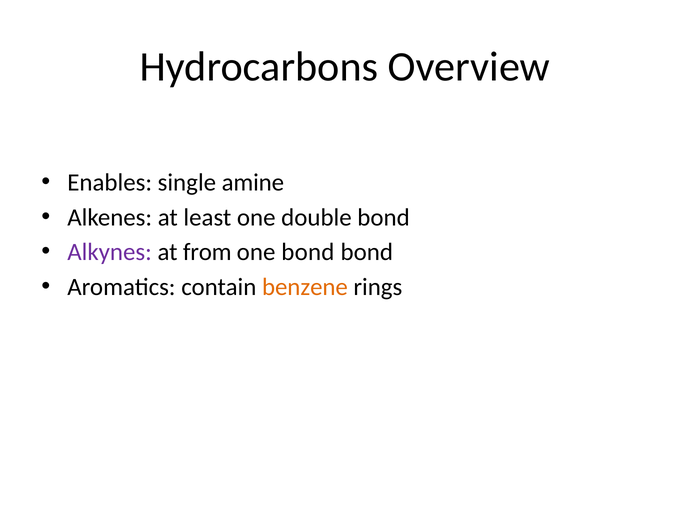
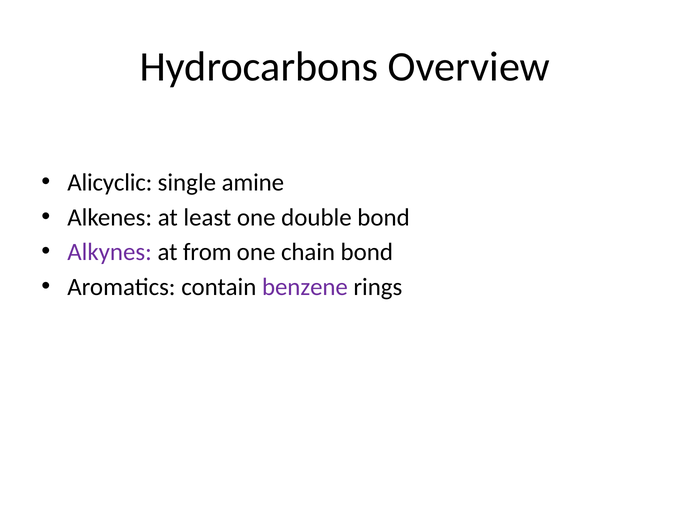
Enables: Enables -> Alicyclic
one bond: bond -> chain
benzene colour: orange -> purple
